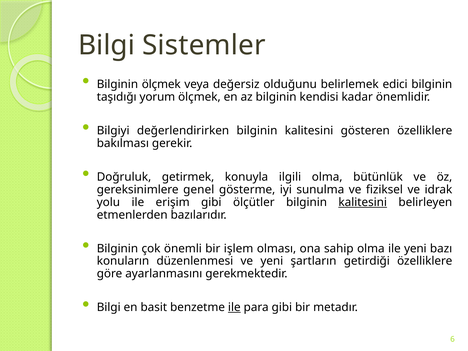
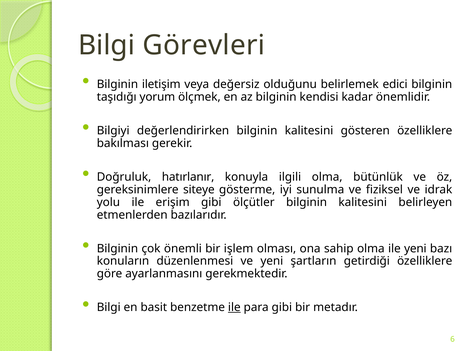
Sistemler: Sistemler -> Görevleri
Bilginin ölçmek: ölçmek -> iletişim
getirmek: getirmek -> hatırlanır
genel: genel -> siteye
kalitesini at (363, 202) underline: present -> none
